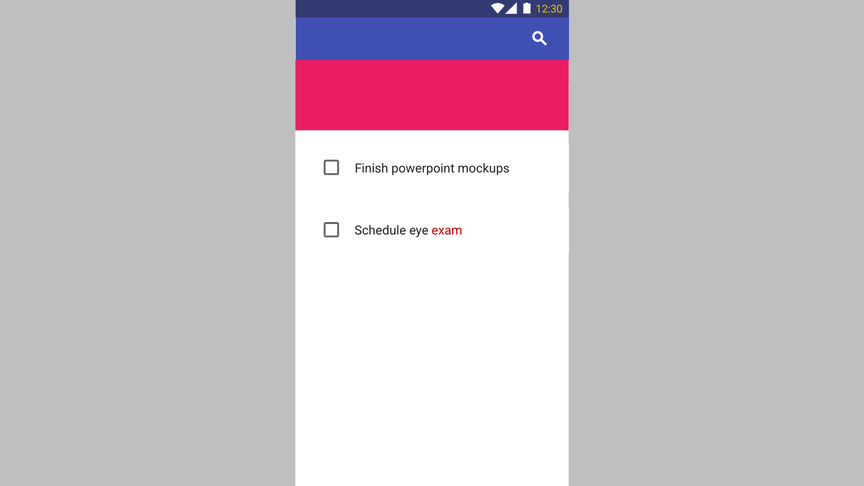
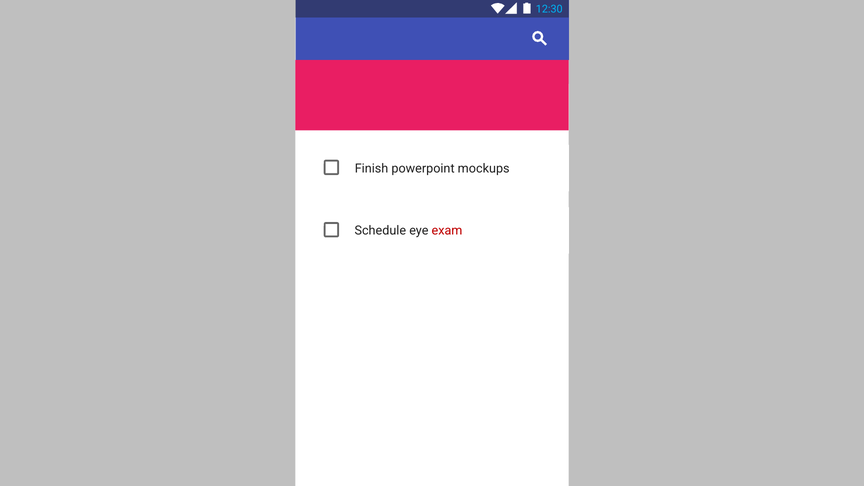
12:30 colour: yellow -> light blue
